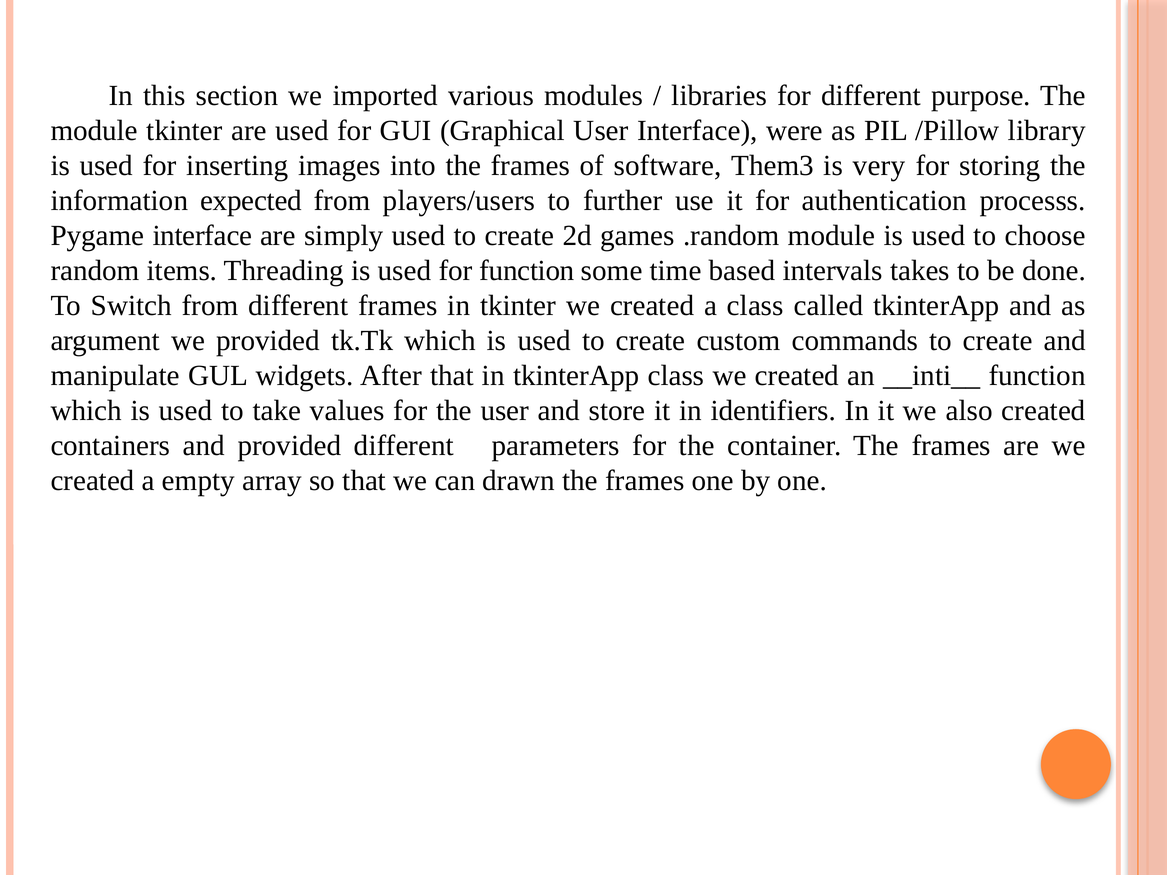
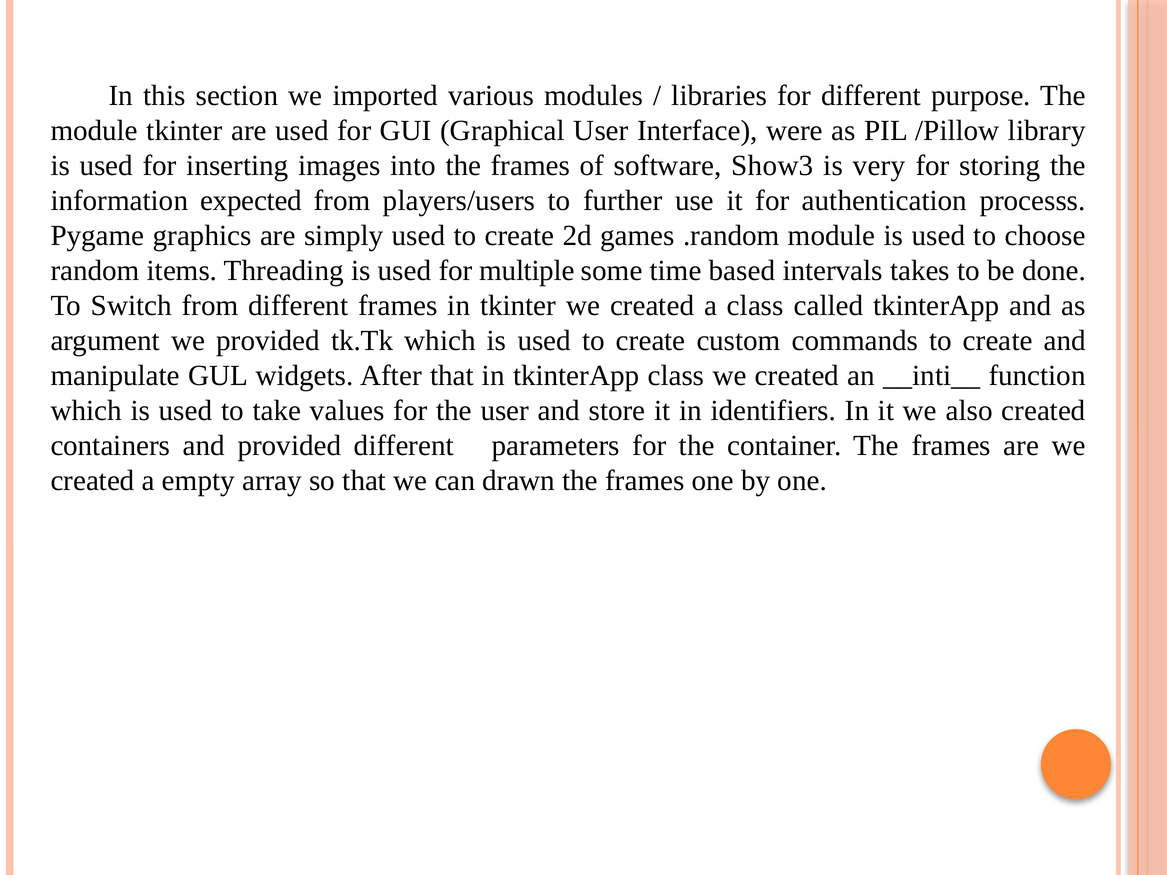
Them3: Them3 -> Show3
Pygame interface: interface -> graphics
for function: function -> multiple
